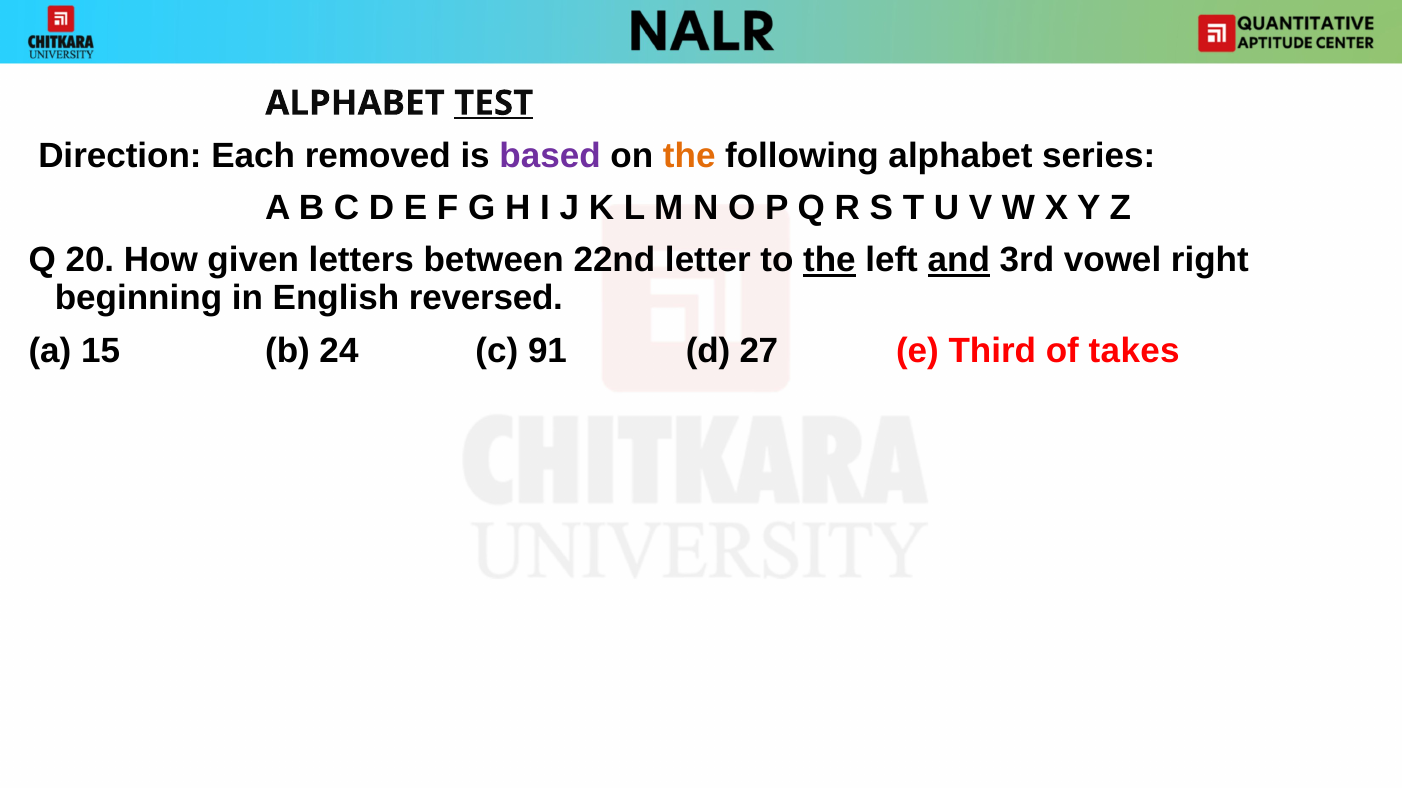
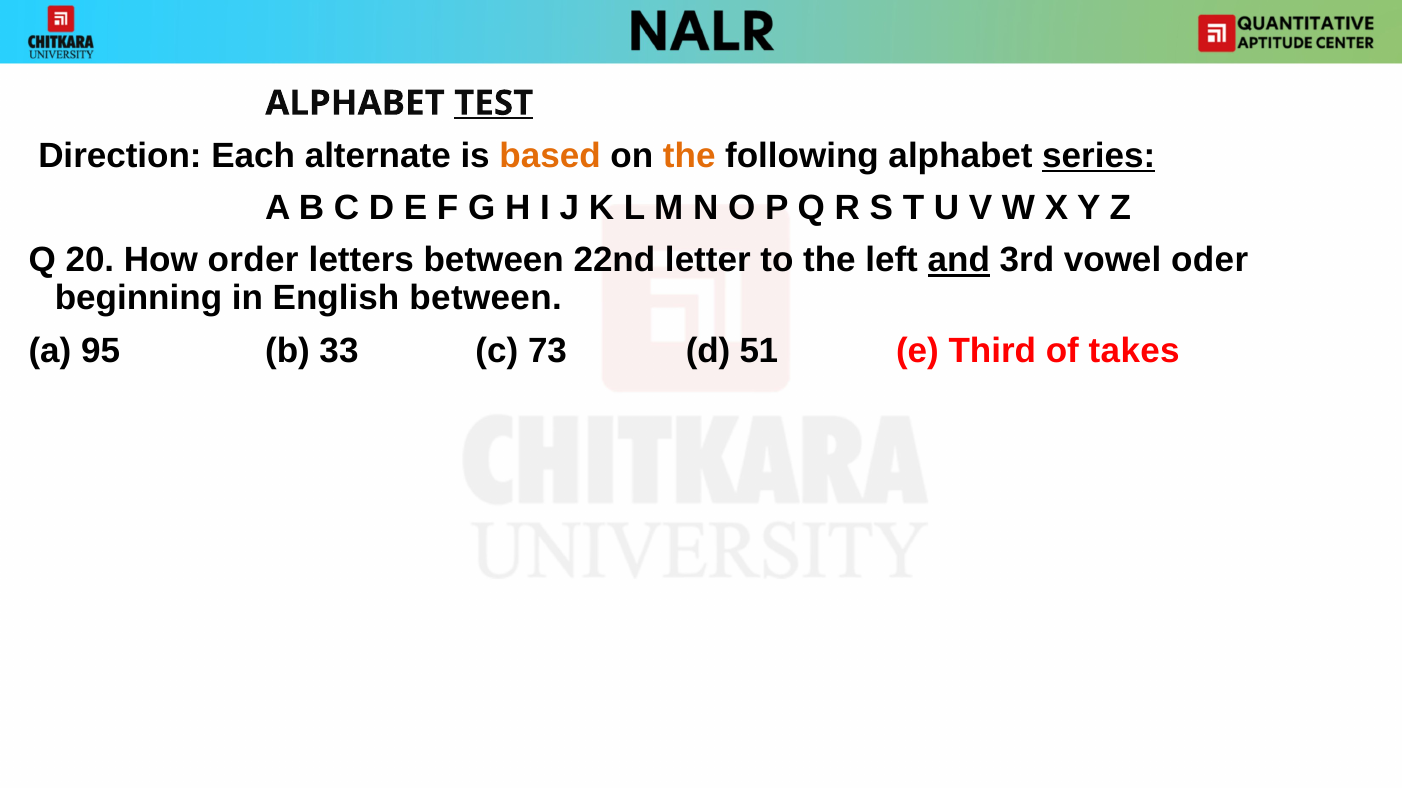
removed: removed -> alternate
based colour: purple -> orange
series underline: none -> present
given: given -> order
the at (829, 261) underline: present -> none
right: right -> oder
English reversed: reversed -> between
15: 15 -> 95
24: 24 -> 33
91: 91 -> 73
27: 27 -> 51
